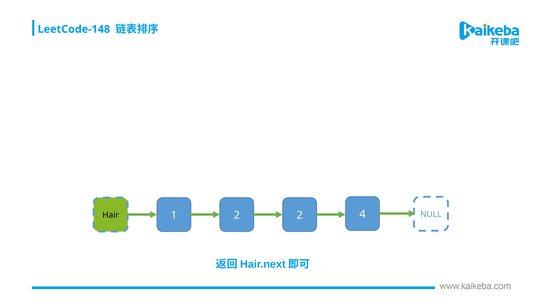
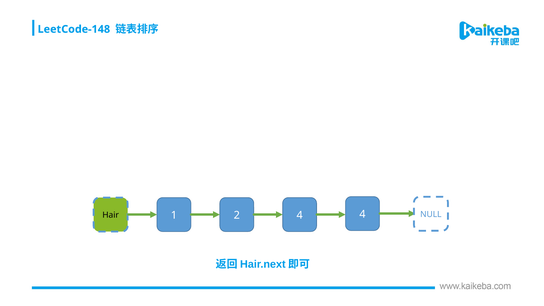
1 2: 2 -> 4
